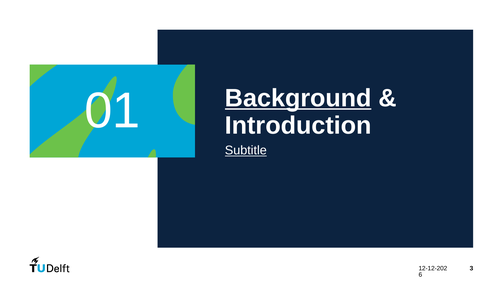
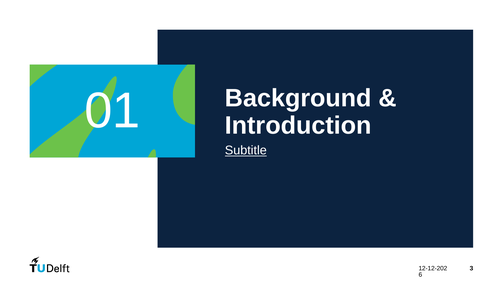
Background underline: present -> none
